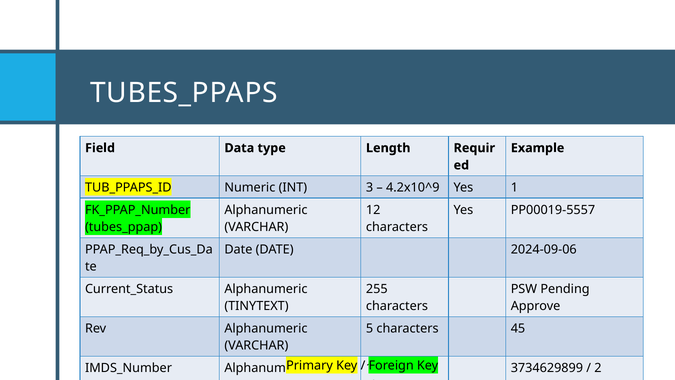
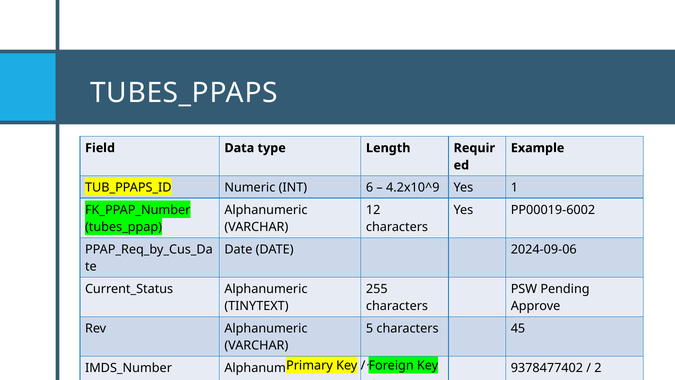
3: 3 -> 6
PP00019-5557: PP00019-5557 -> PP00019-6002
3734629899: 3734629899 -> 9378477402
